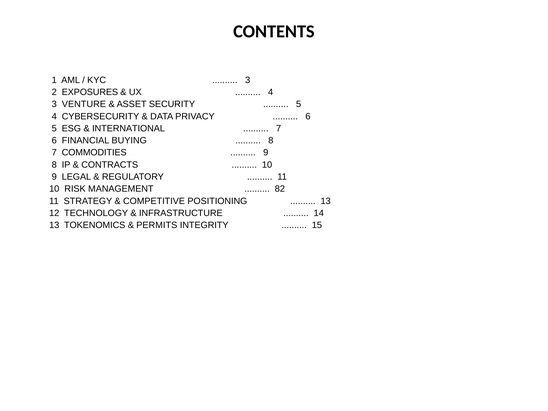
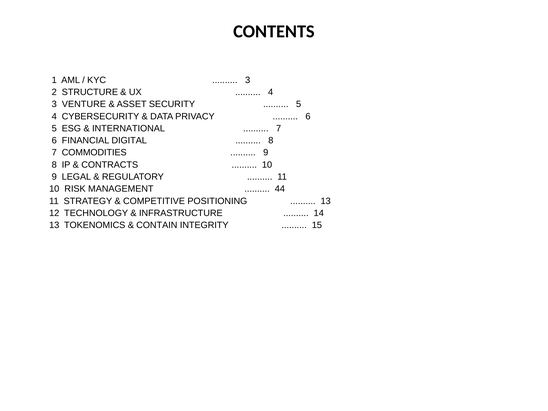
EXPOSURES: EXPOSURES -> STRUCTURE
BUYING: BUYING -> DIGITAL
82: 82 -> 44
PERMITS: PERMITS -> CONTAIN
